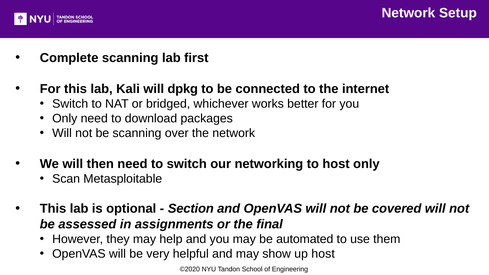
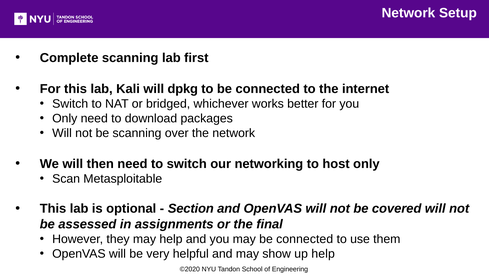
may be automated: automated -> connected
up host: host -> help
